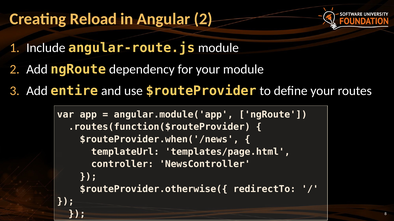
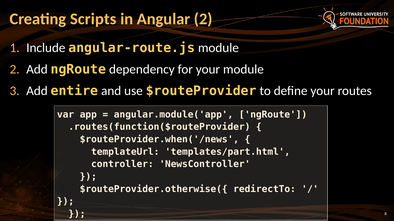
Reload: Reload -> Scripts
templates/page.html: templates/page.html -> templates/part.html
